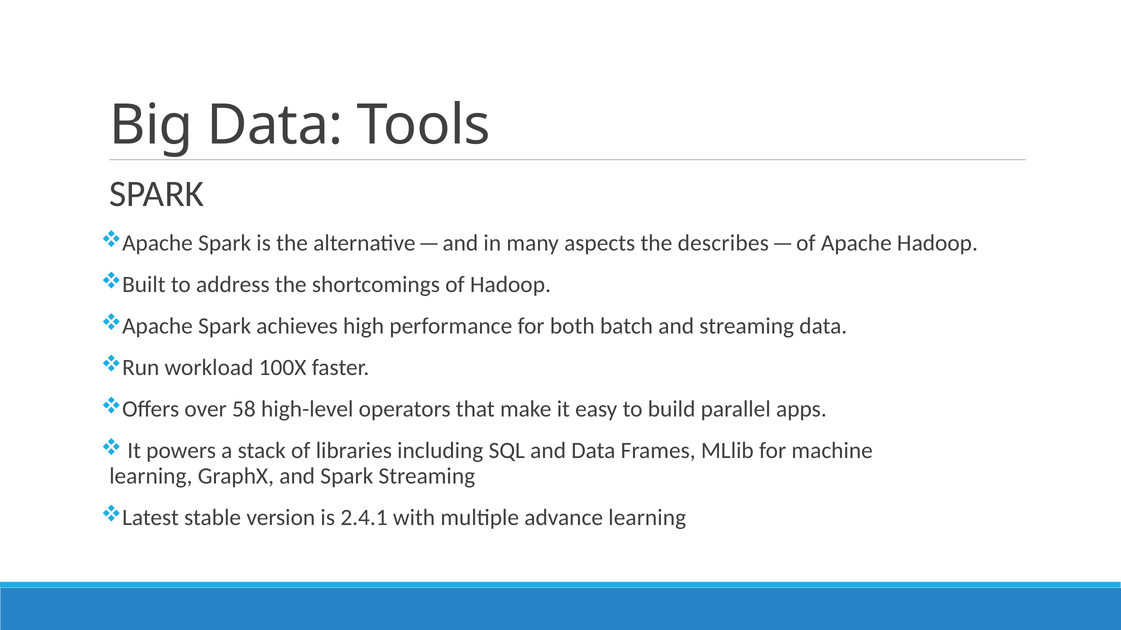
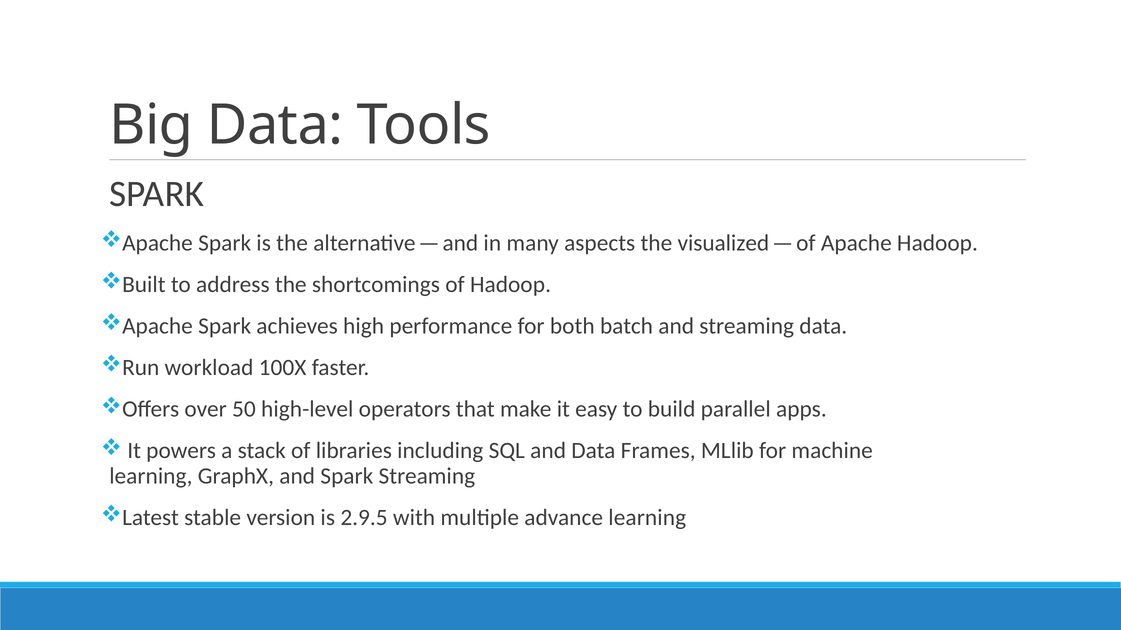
describes: describes -> visualized
58: 58 -> 50
2.4.1: 2.4.1 -> 2.9.5
